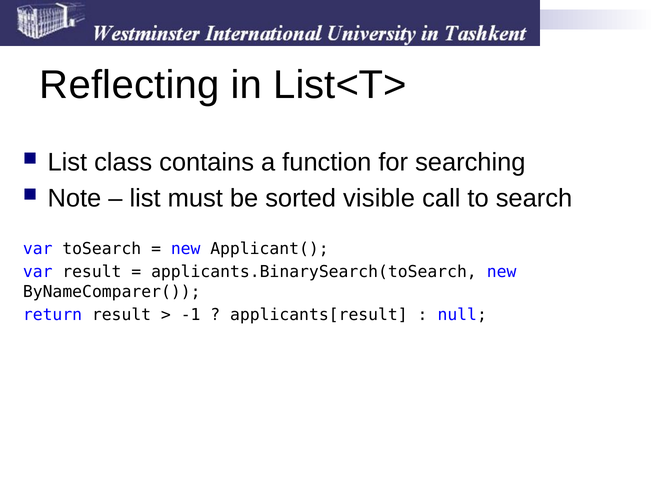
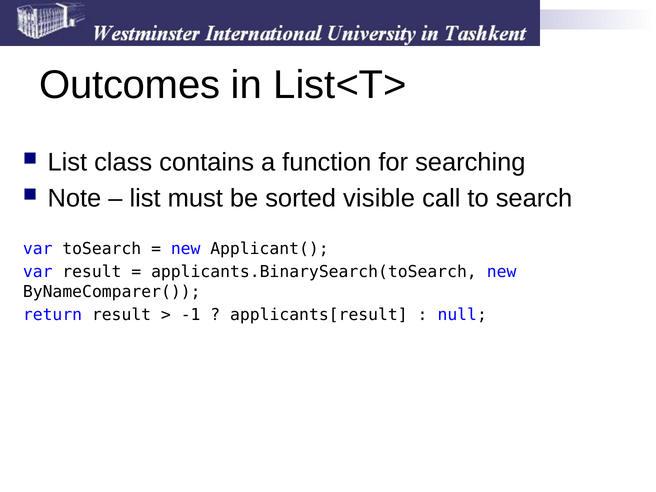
Reflecting: Reflecting -> Outcomes
